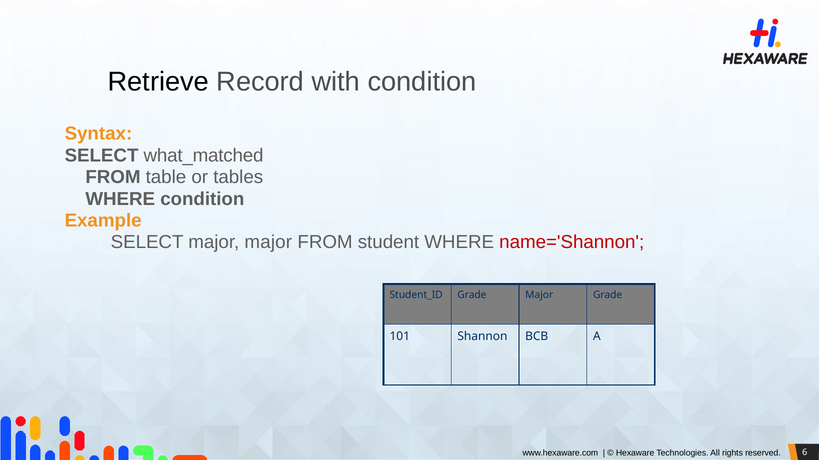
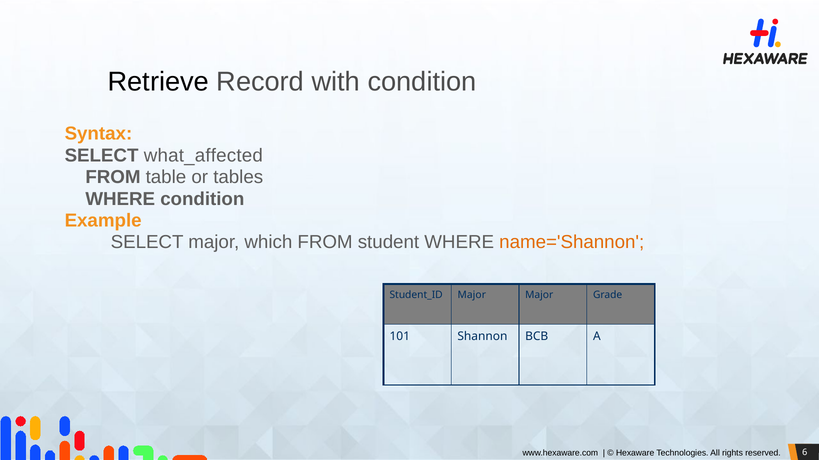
what_matched: what_matched -> what_affected
major major: major -> which
name='Shannon colour: red -> orange
Grade at (472, 295): Grade -> Major
